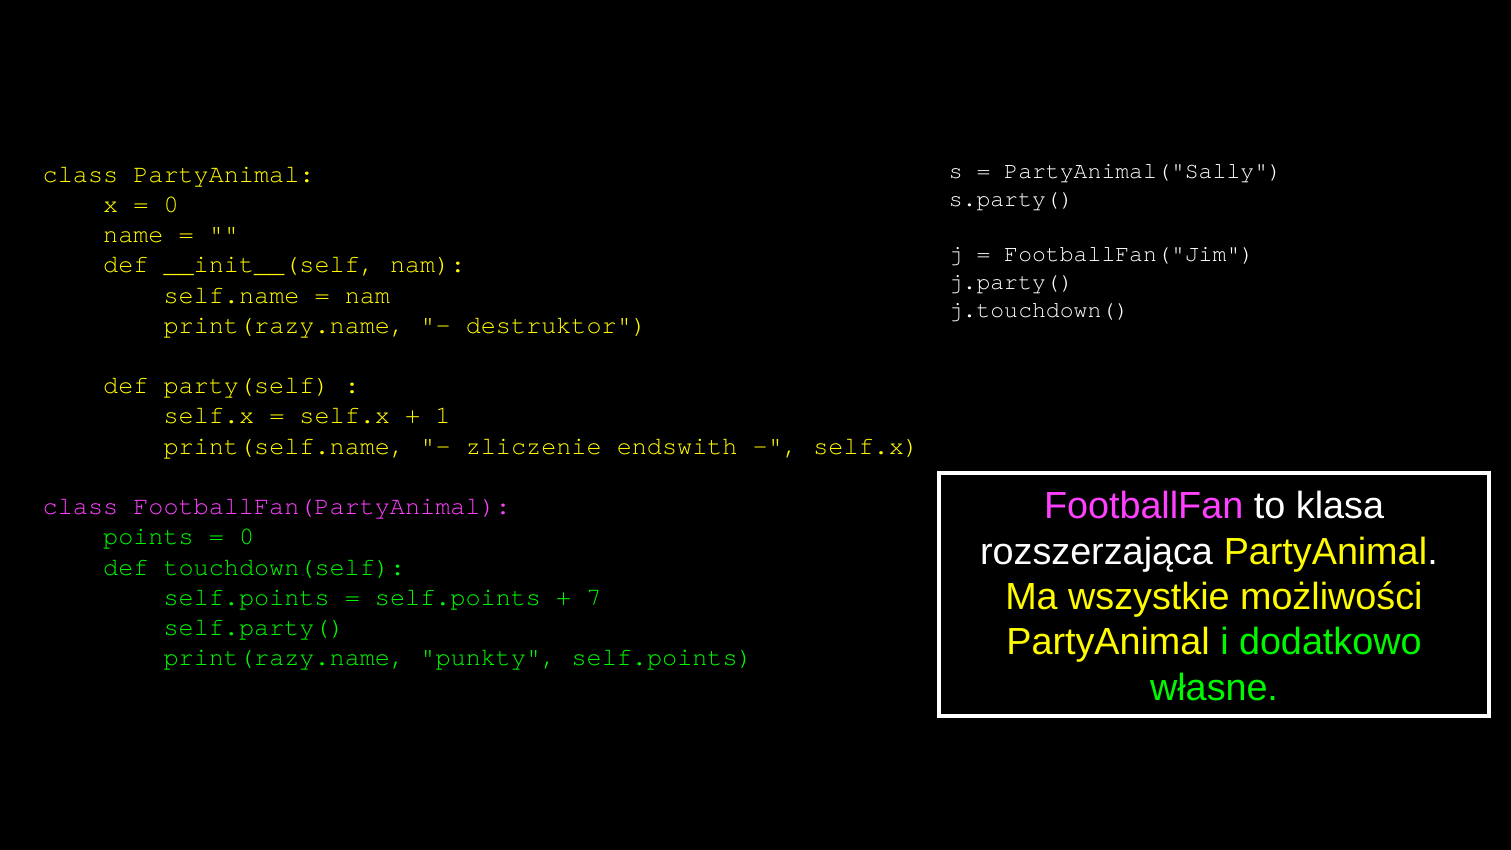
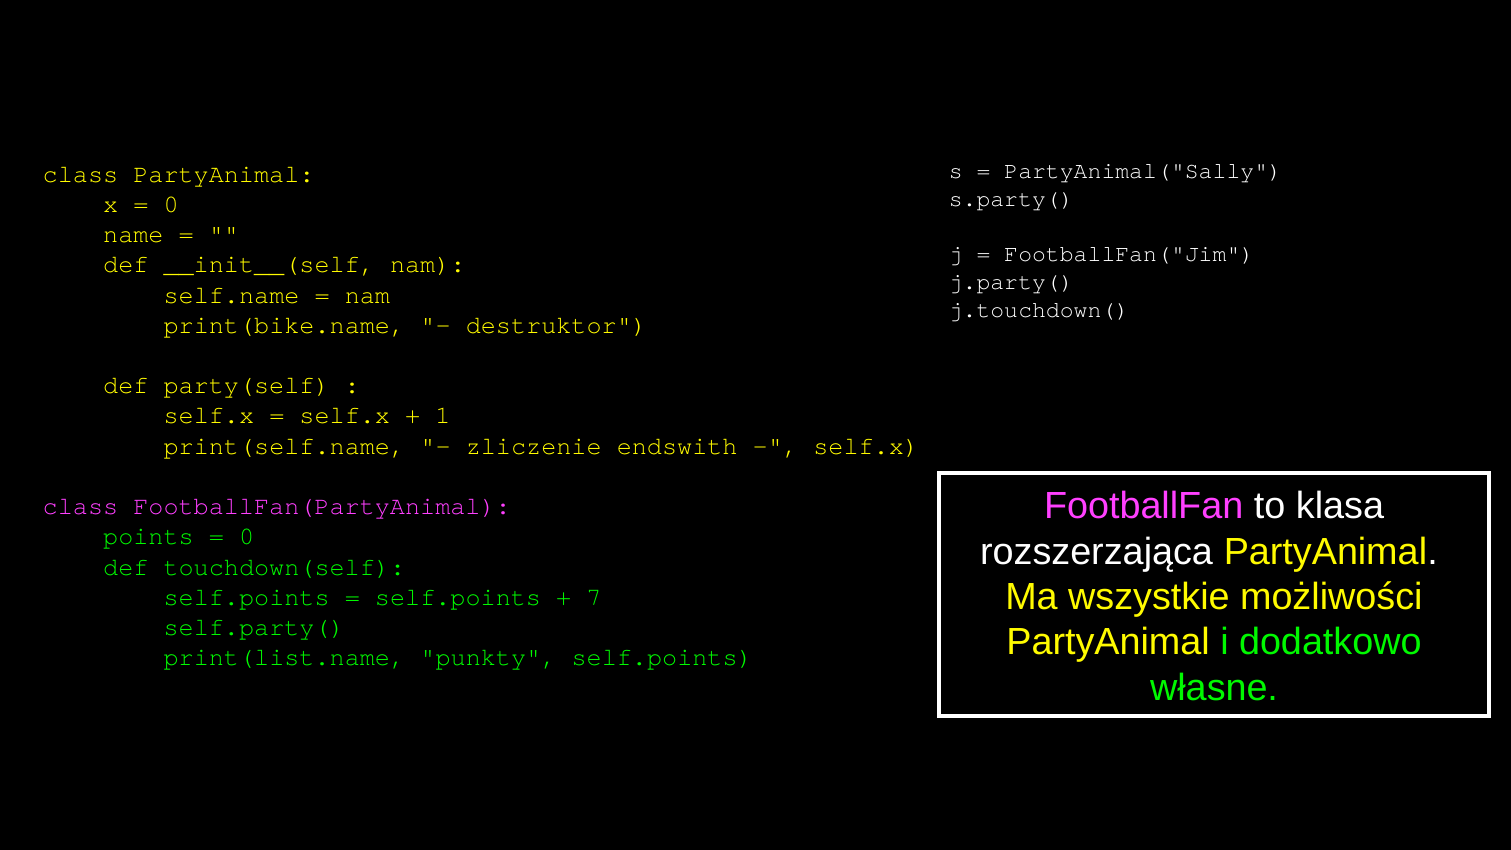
print(razy.name at (284, 325): print(razy.name -> print(bike.name
print(razy.name at (284, 657): print(razy.name -> print(list.name
